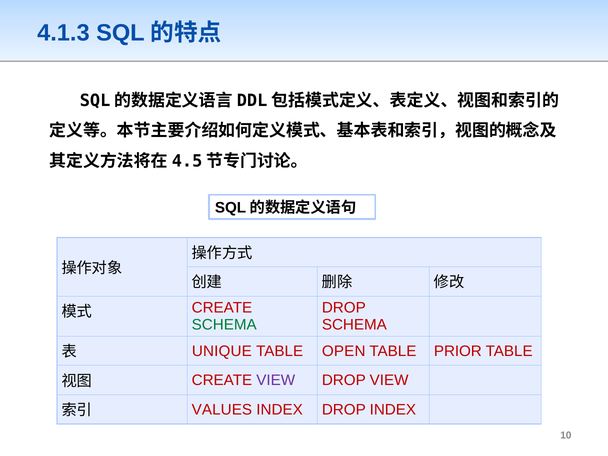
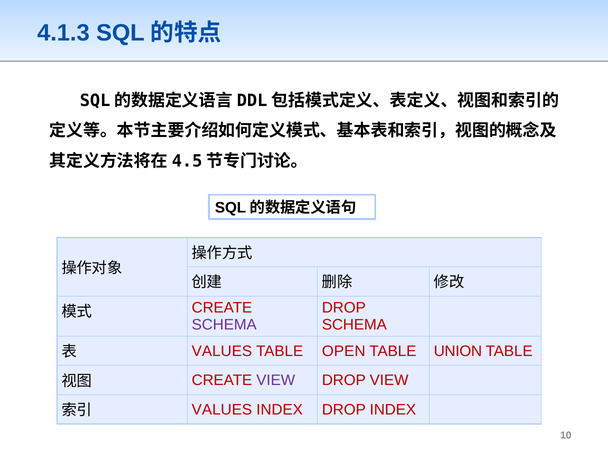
SCHEMA at (224, 325) colour: green -> purple
UNIQUE at (222, 351): UNIQUE -> VALUES
PRIOR: PRIOR -> UNION
